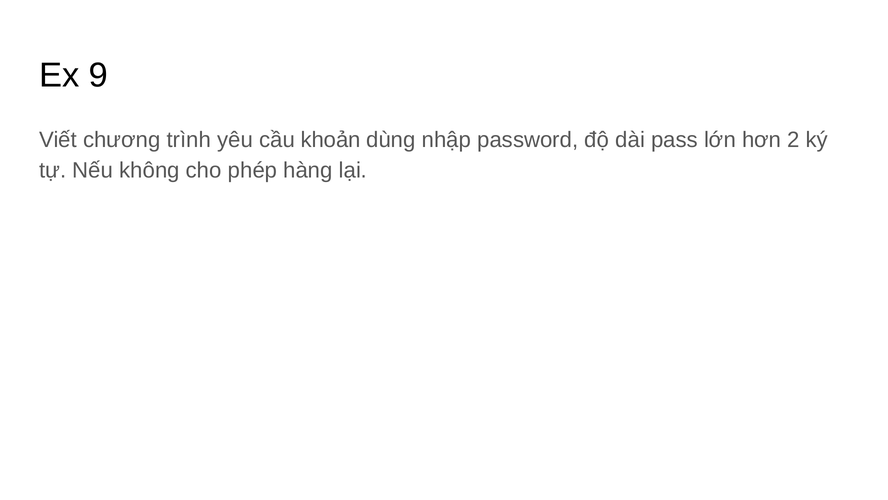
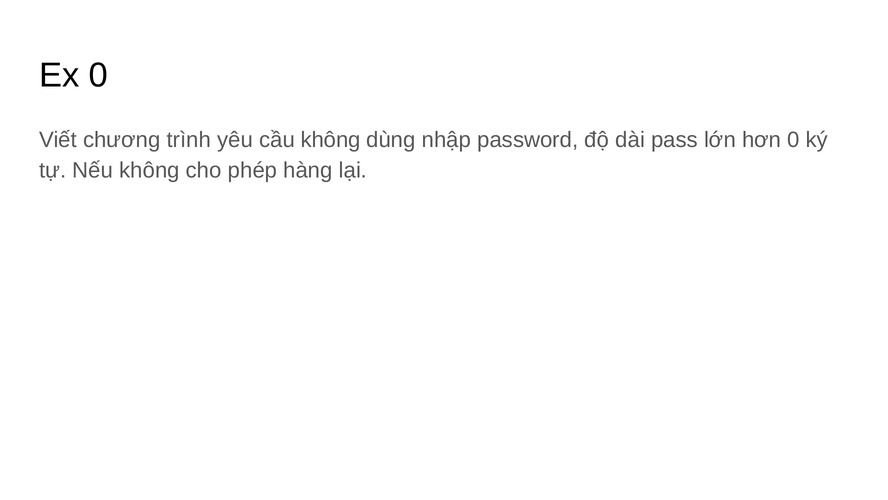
Ex 9: 9 -> 0
cầu khoản: khoản -> không
hơn 2: 2 -> 0
